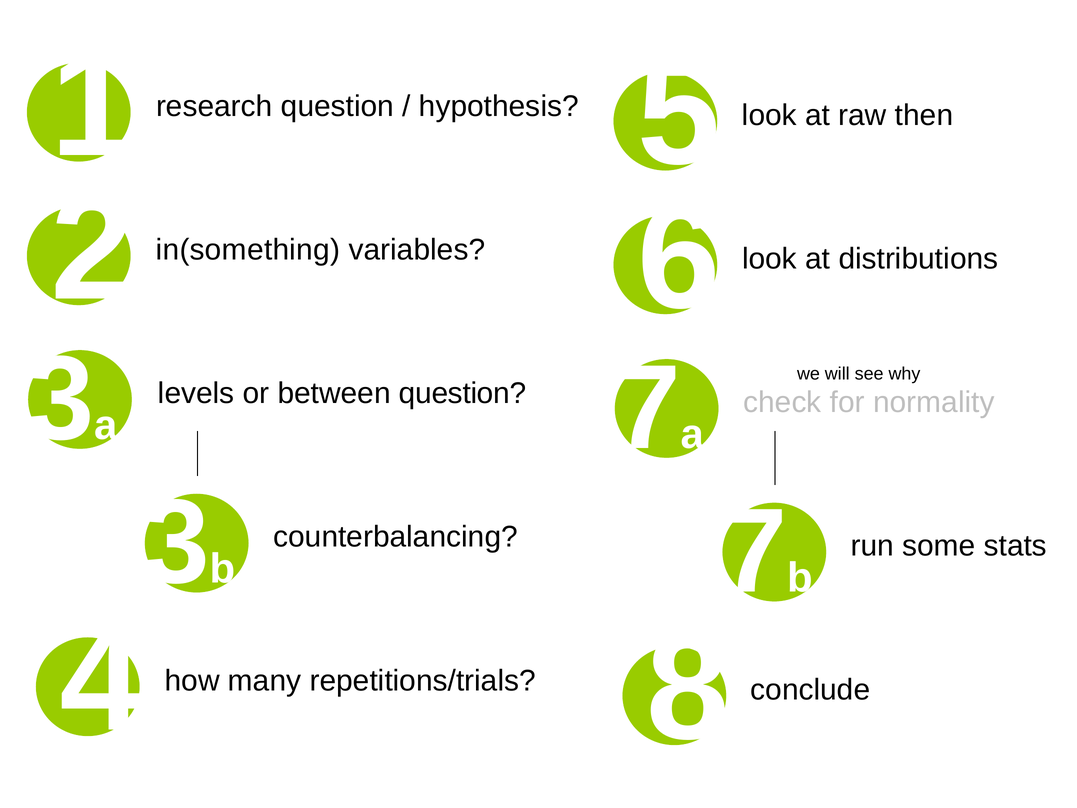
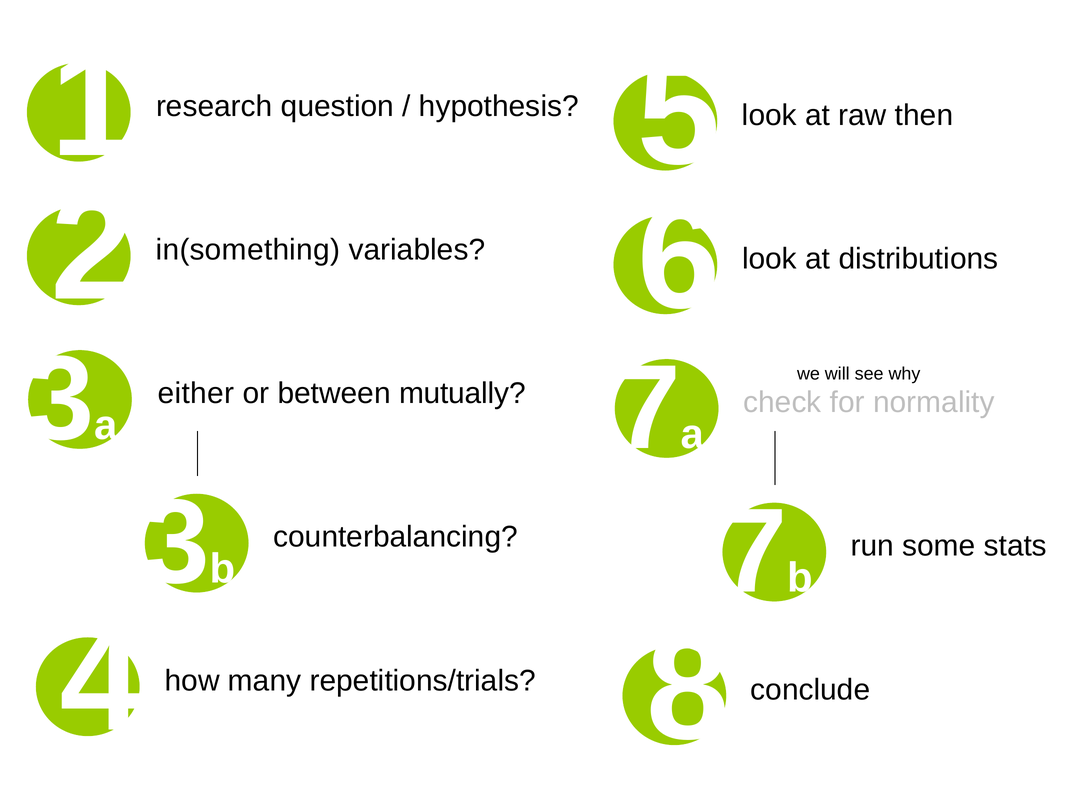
levels: levels -> either
between question: question -> mutually
